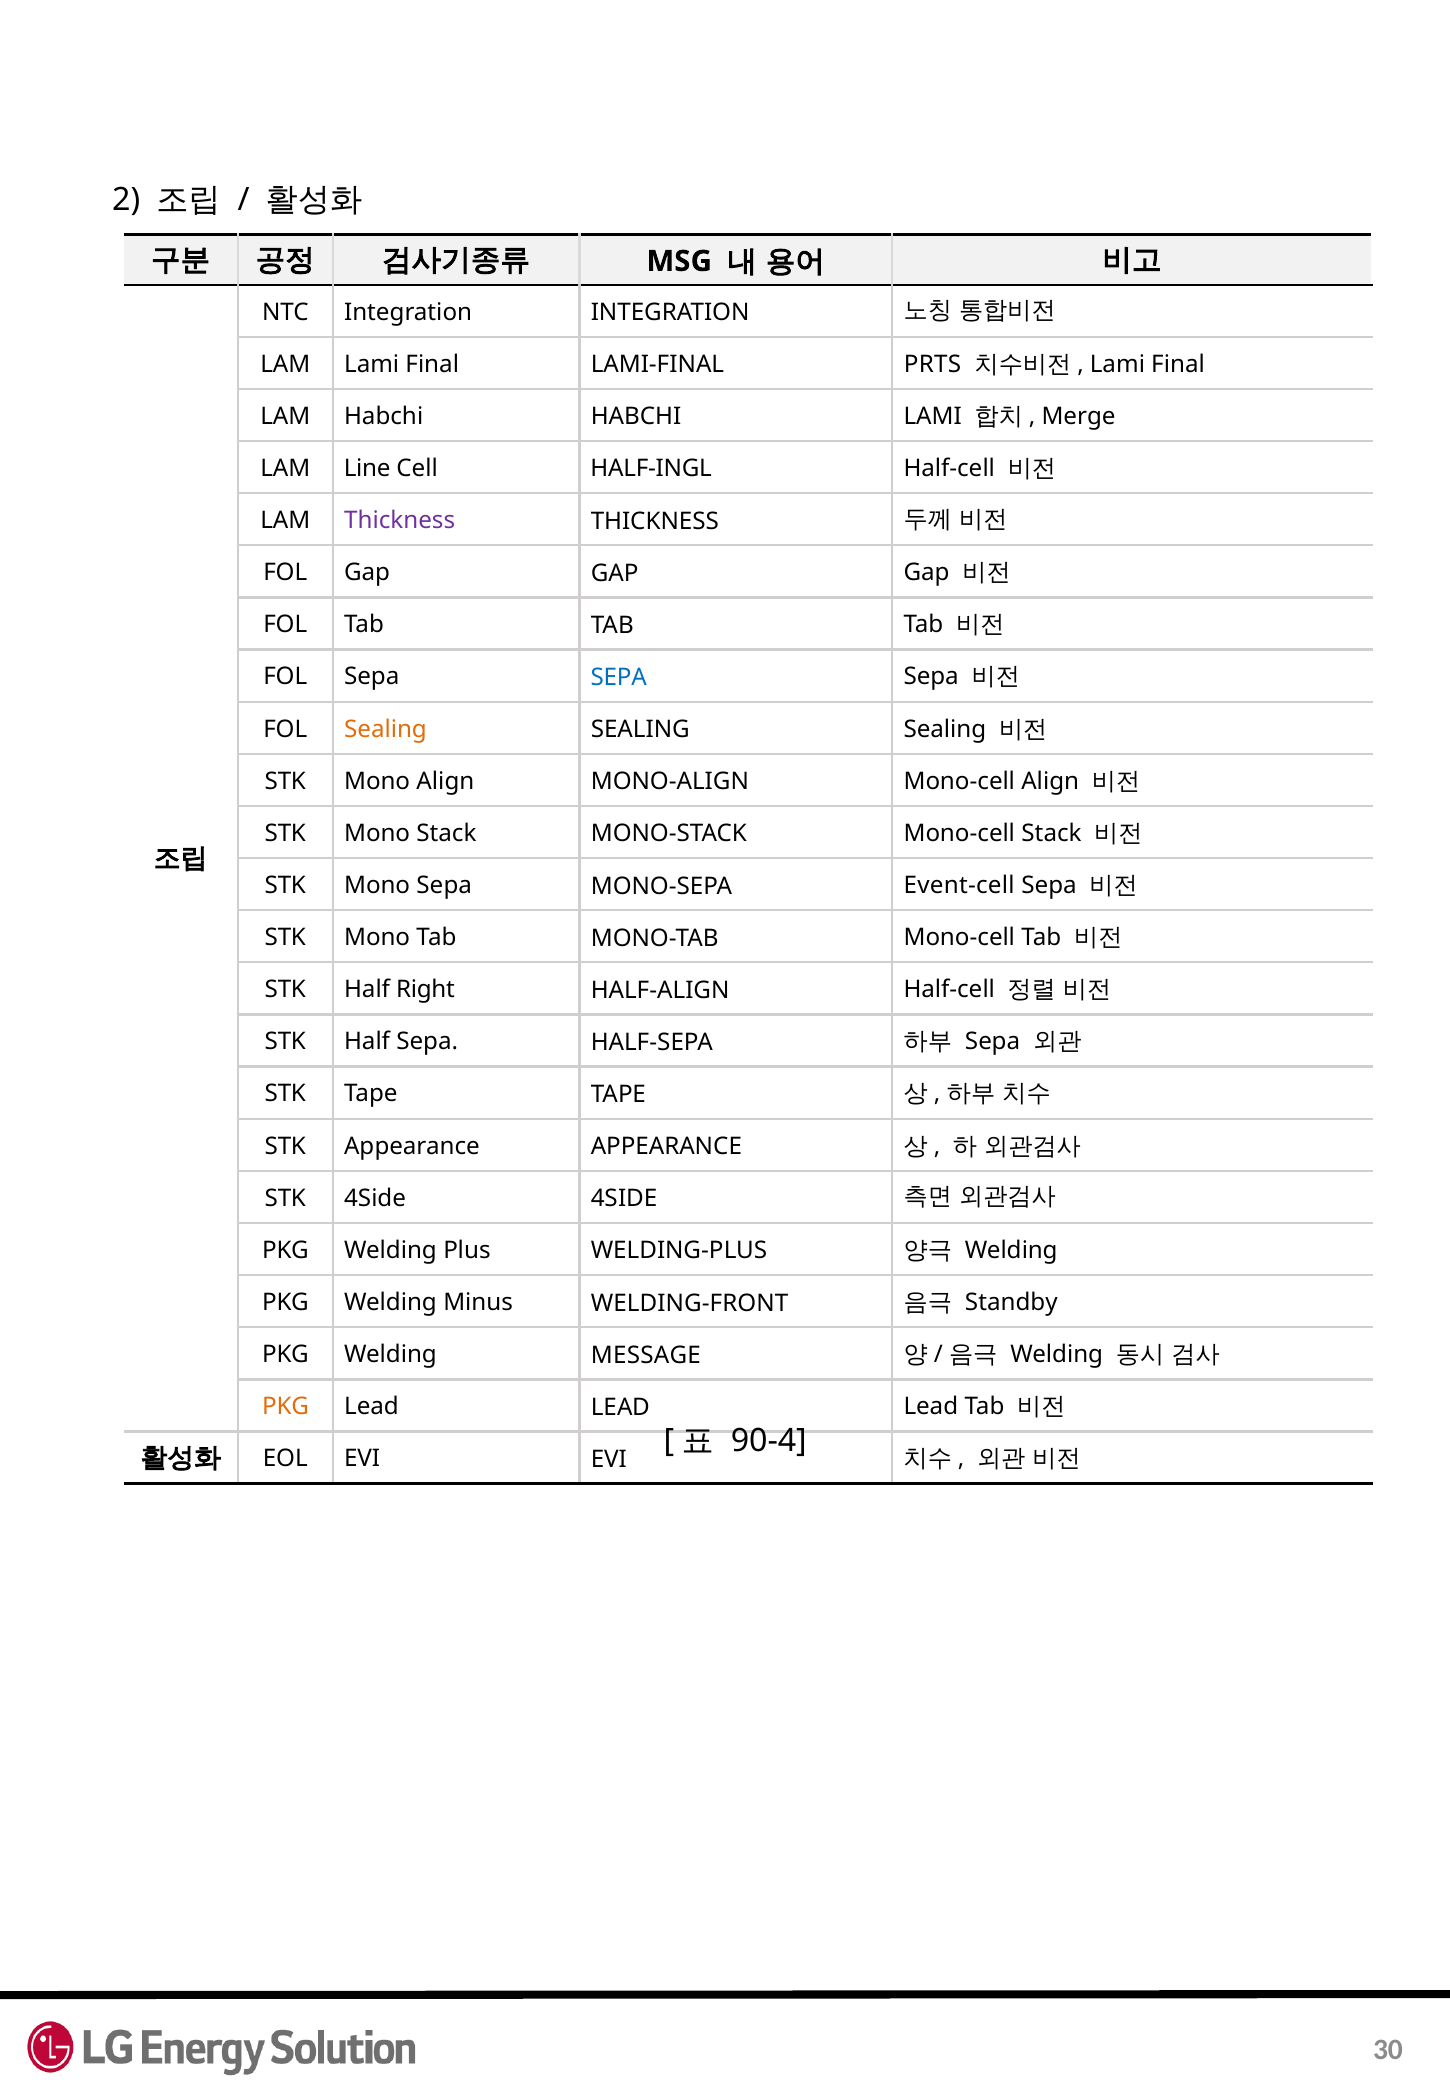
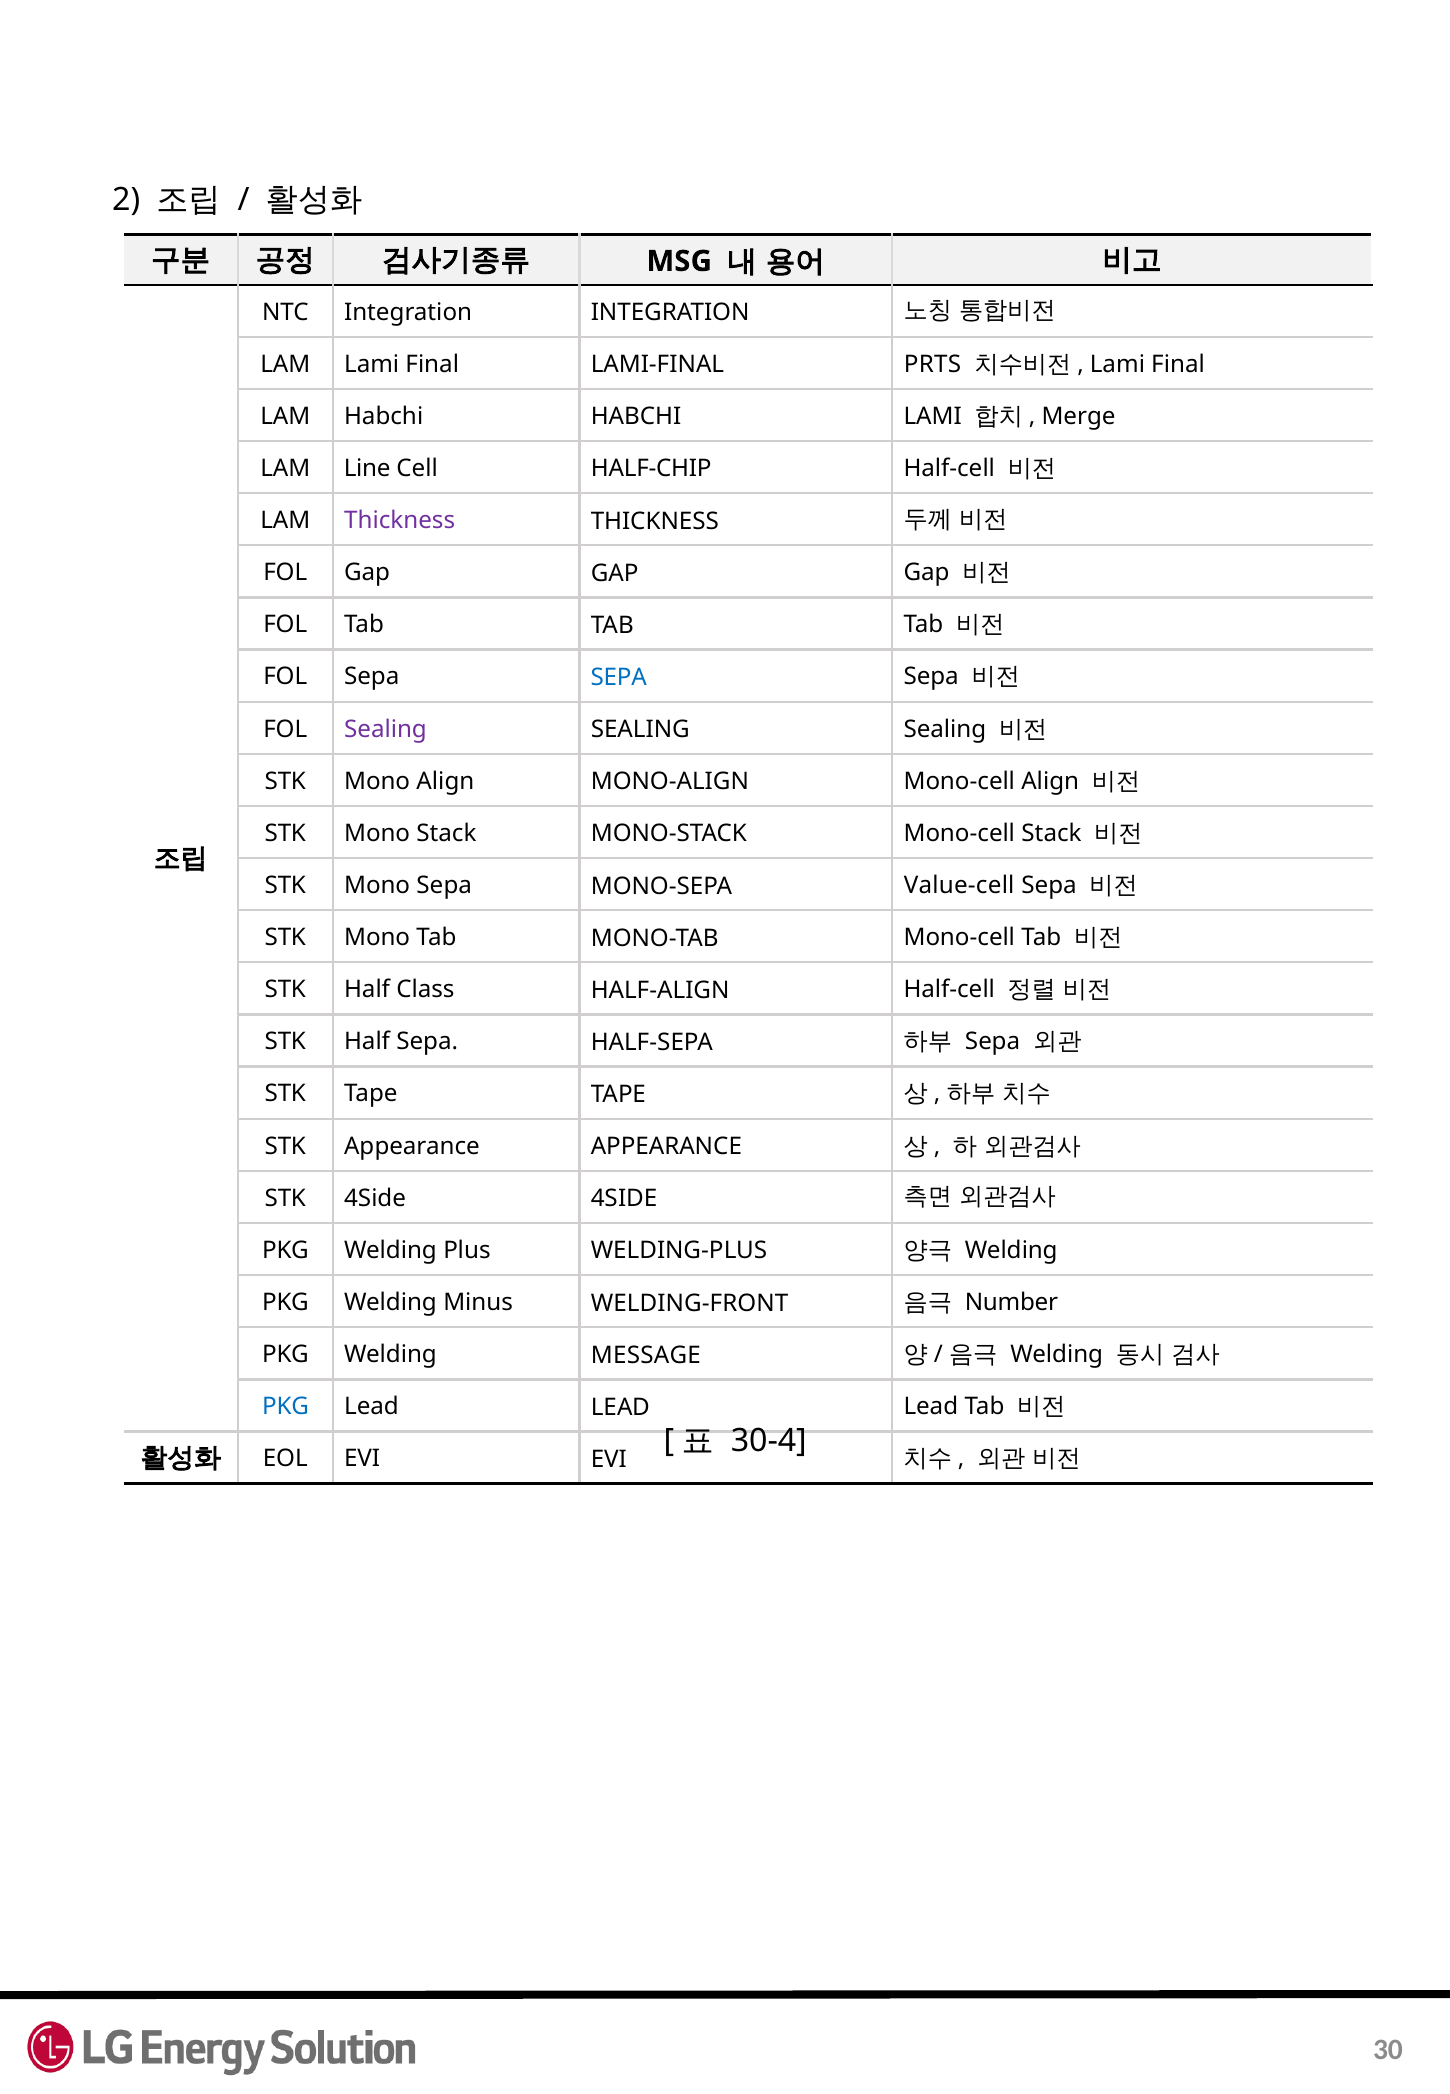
HALF-INGL: HALF-INGL -> HALF-CHIP
Sealing at (386, 729) colour: orange -> purple
Event-cell: Event-cell -> Value-cell
Right: Right -> Class
Standby: Standby -> Number
PKG at (285, 1407) colour: orange -> blue
90-4: 90-4 -> 30-4
